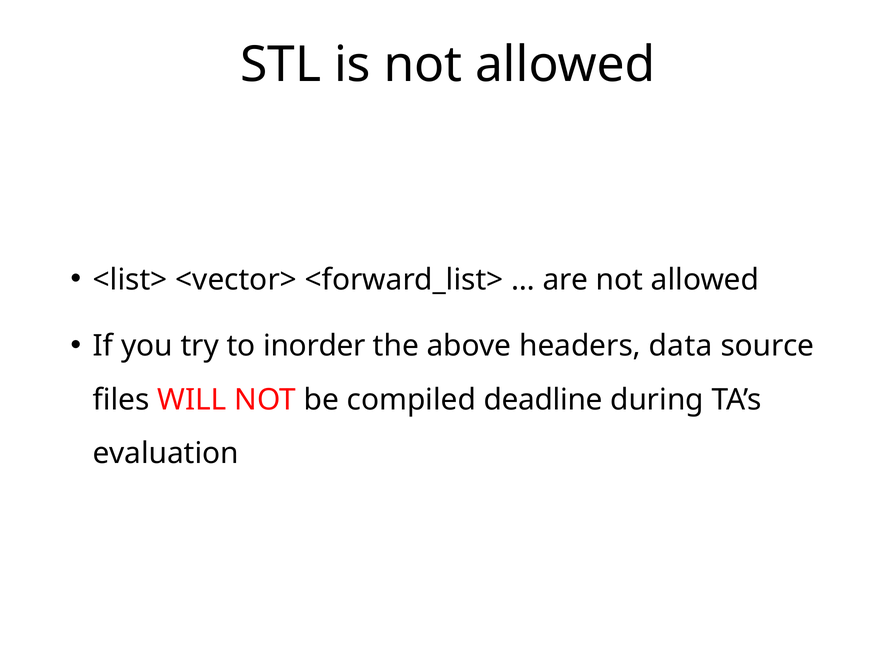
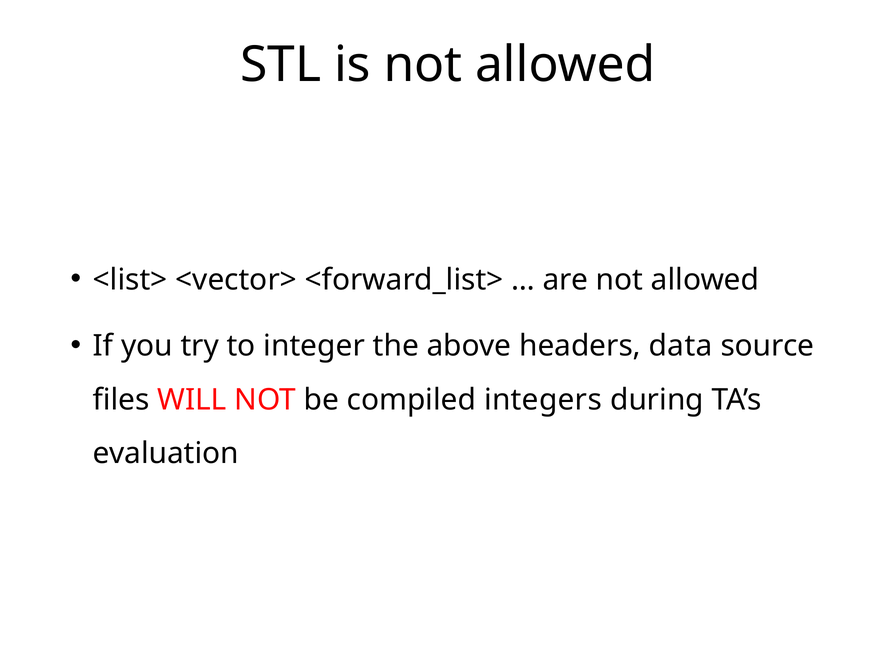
inorder: inorder -> integer
deadline: deadline -> integers
